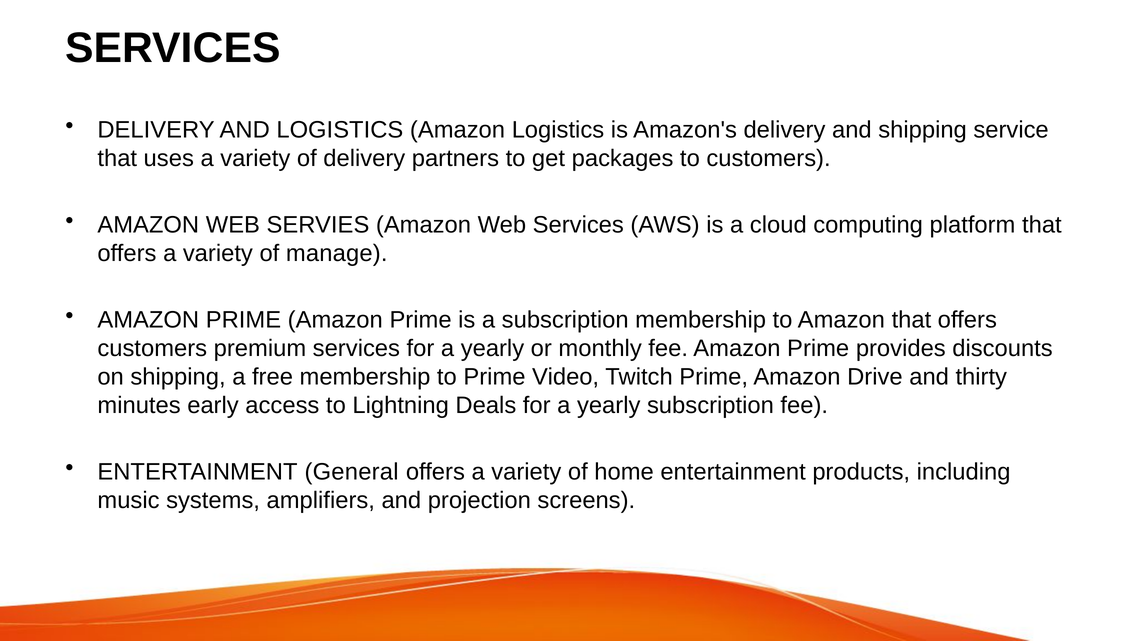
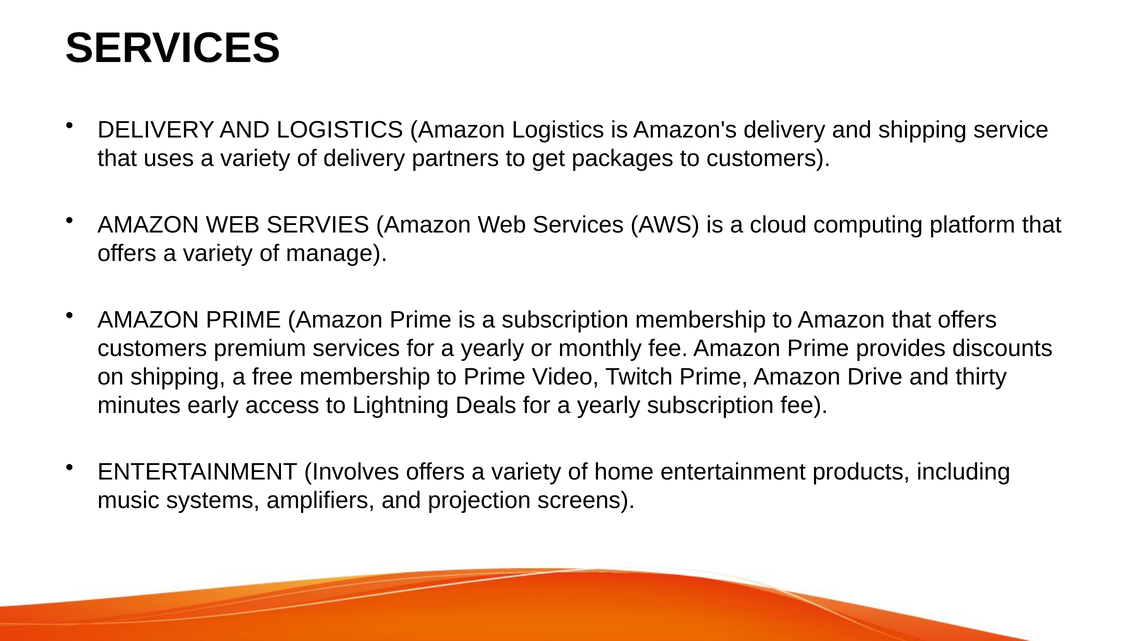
General: General -> Involves
